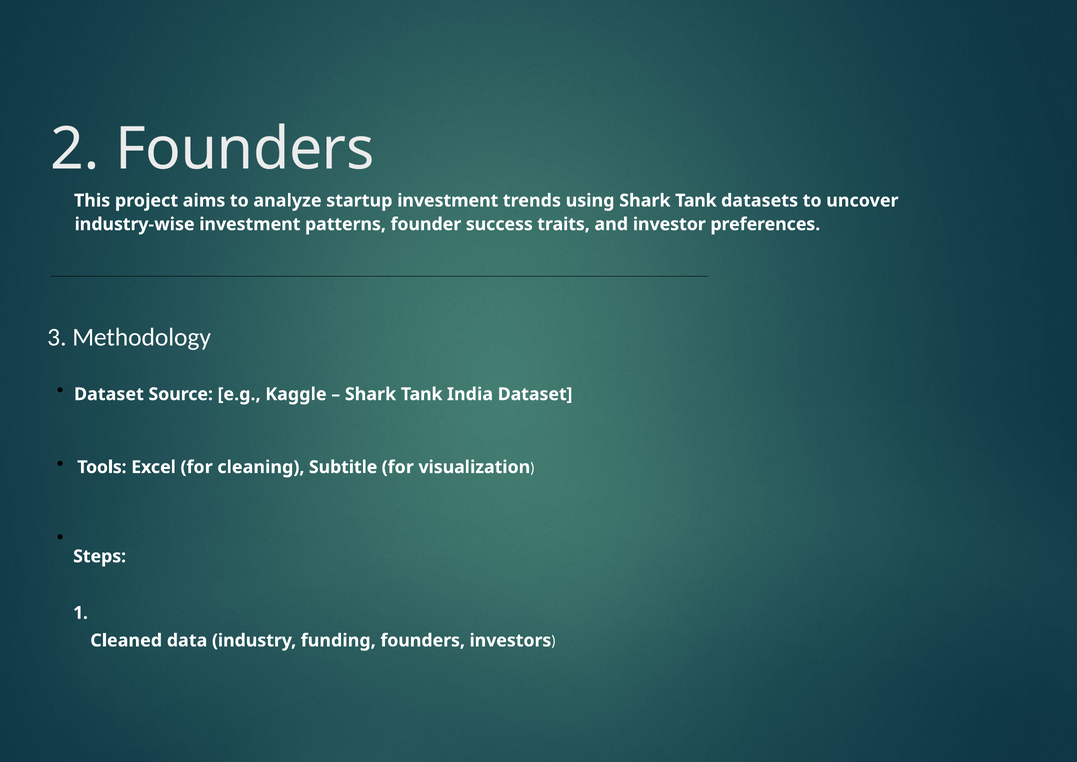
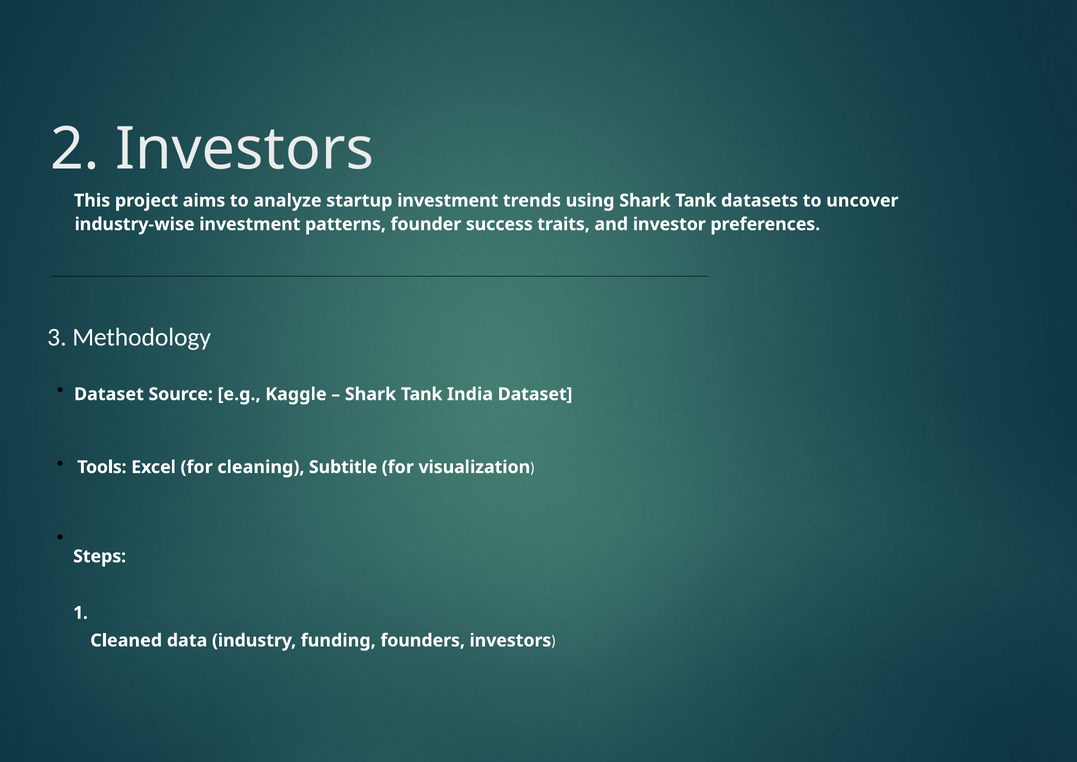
2 Founders: Founders -> Investors
